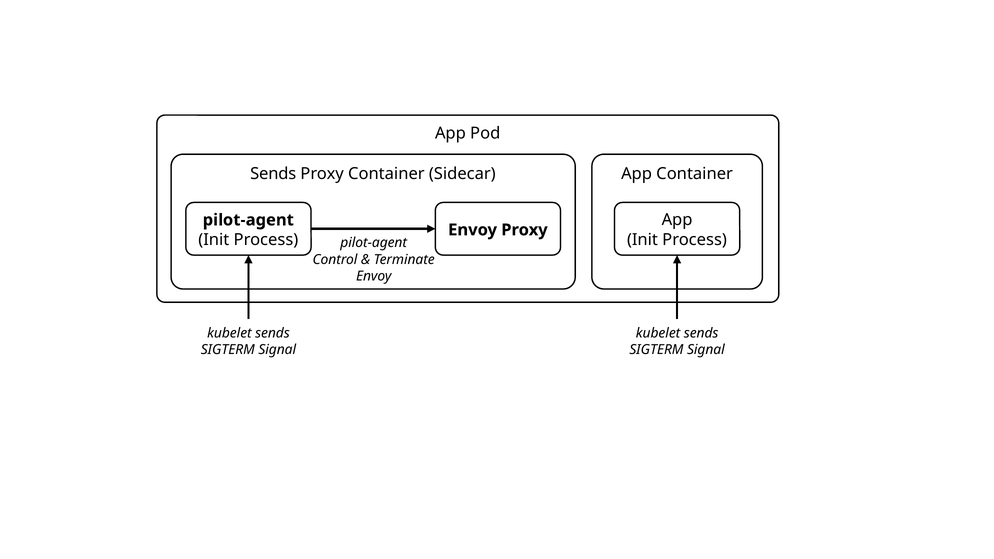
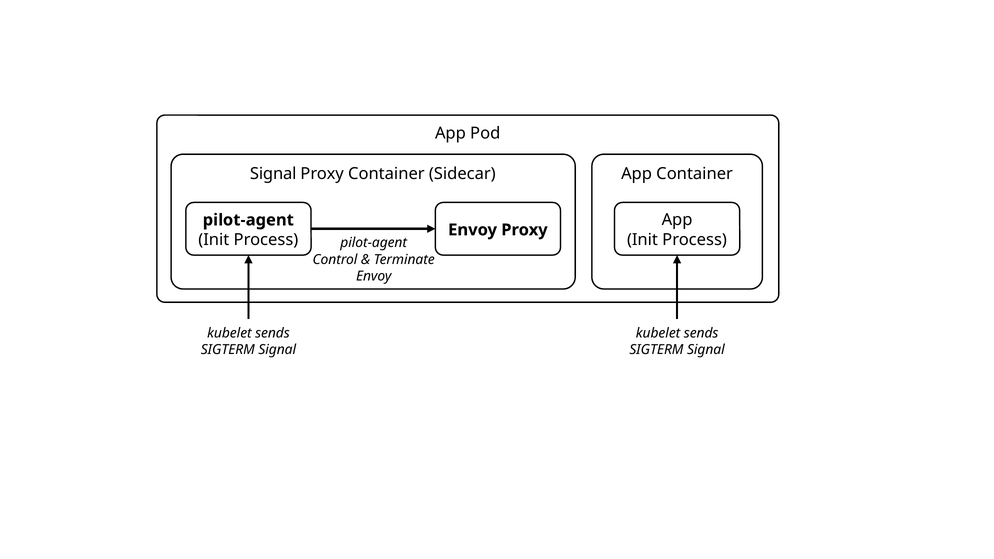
Sends at (273, 174): Sends -> Signal
